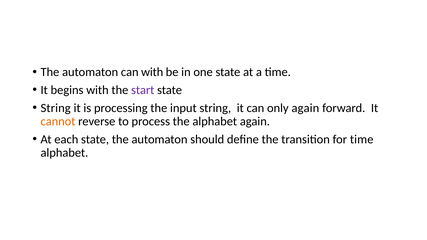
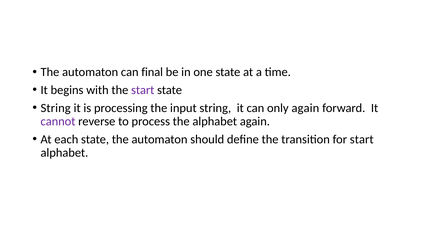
can with: with -> final
cannot colour: orange -> purple
for time: time -> start
